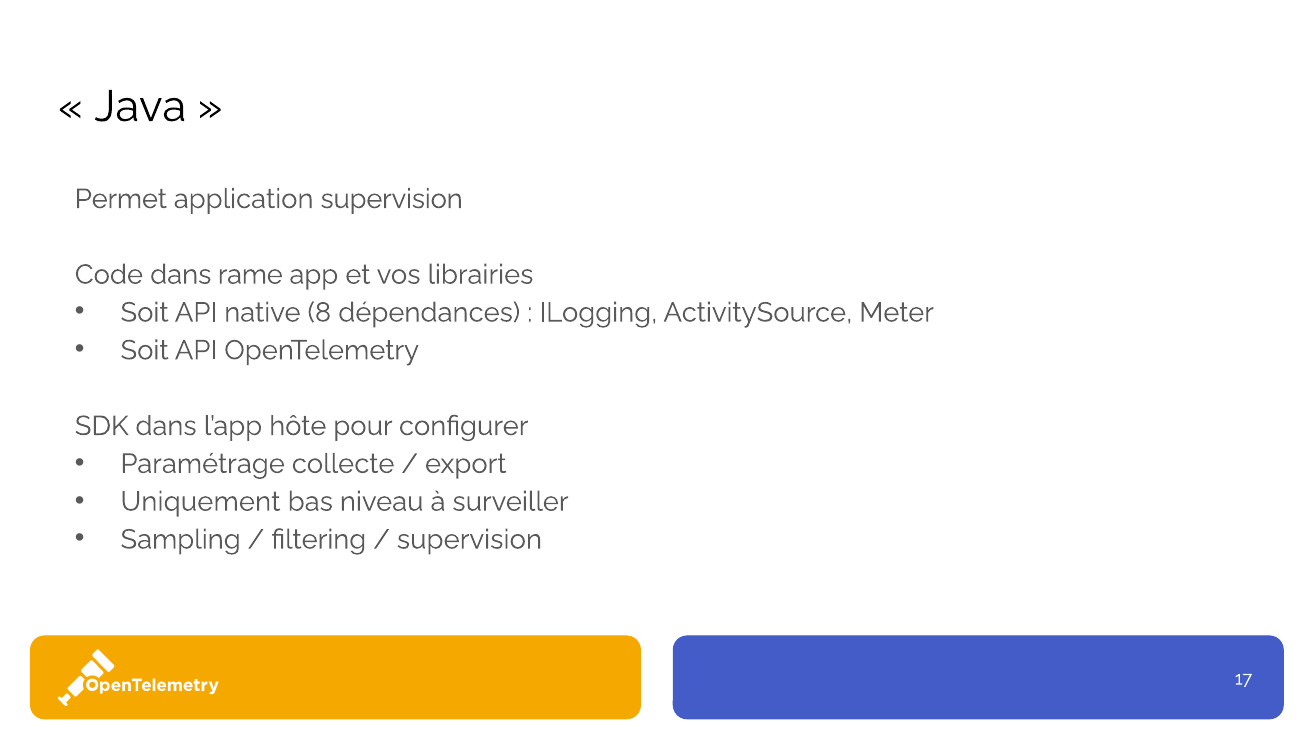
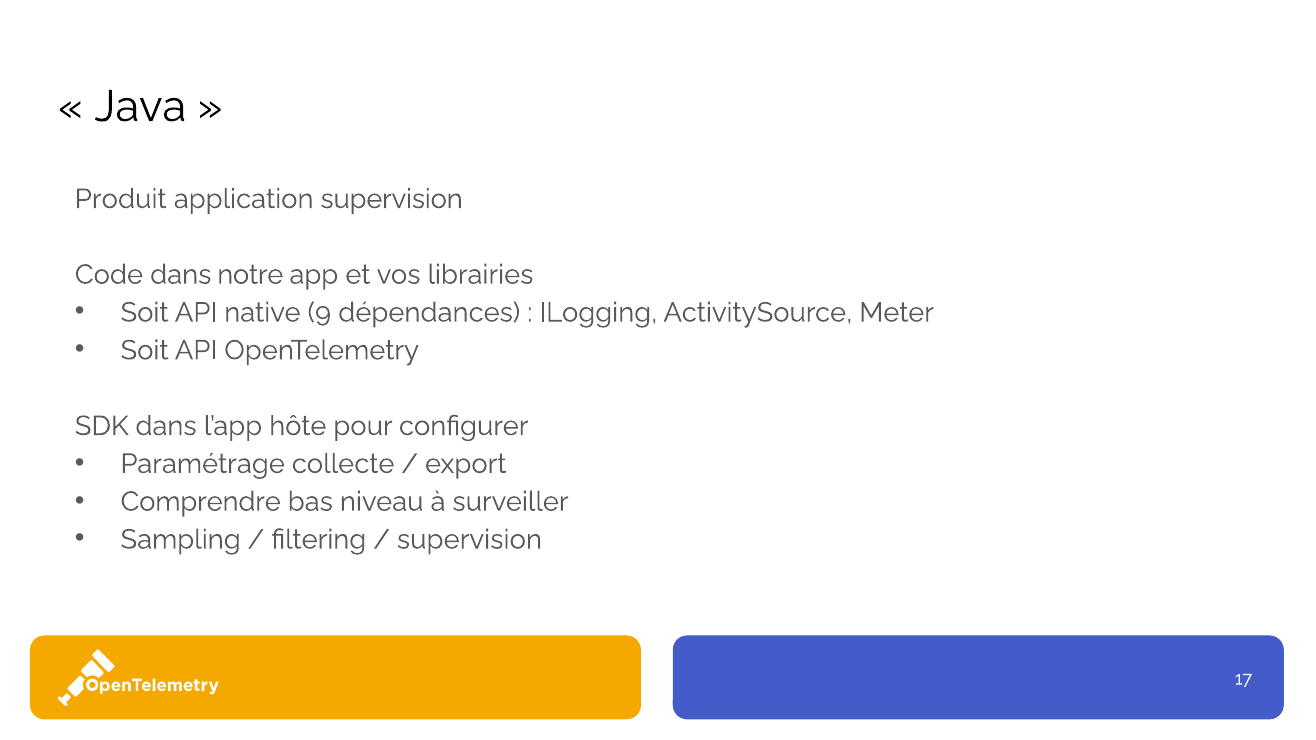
Permet: Permet -> Produit
rame: rame -> notre
8: 8 -> 9
Uniquement: Uniquement -> Comprendre
